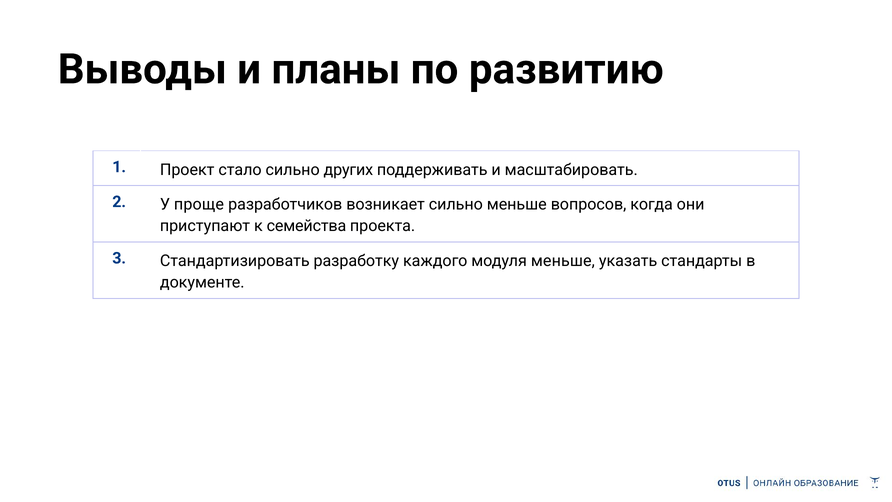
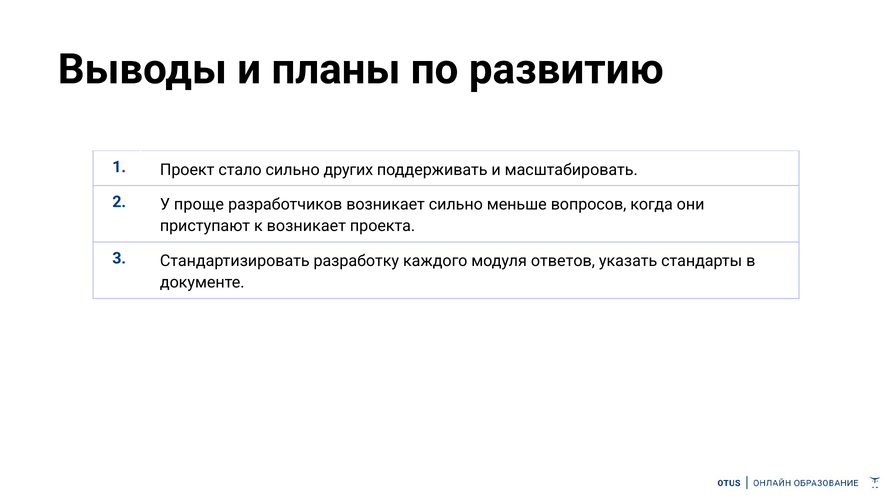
к семейства: семейства -> возникает
модуля меньше: меньше -> ответов
